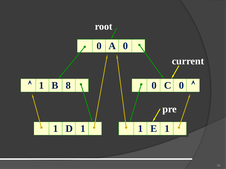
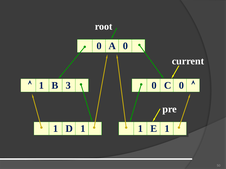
8: 8 -> 3
